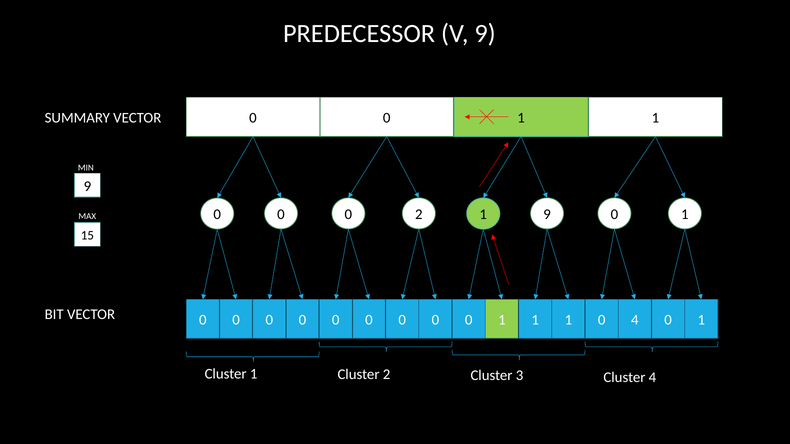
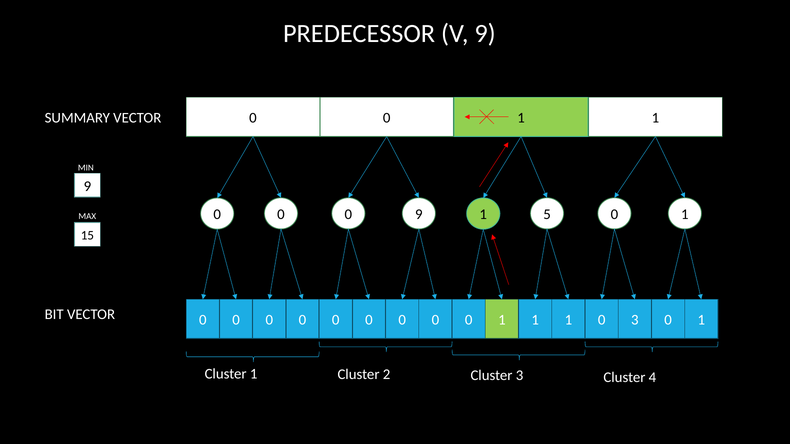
0 2: 2 -> 9
1 9: 9 -> 5
0 4: 4 -> 3
